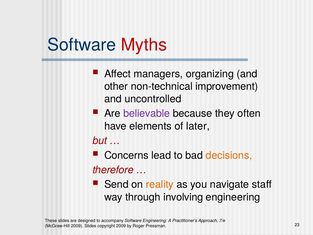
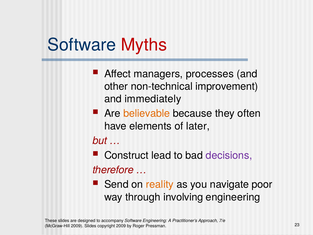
organizing: organizing -> processes
uncontrolled: uncontrolled -> immediately
believable colour: purple -> orange
Concerns: Concerns -> Construct
decisions colour: orange -> purple
staff: staff -> poor
